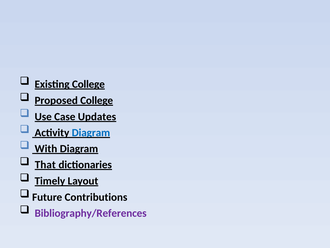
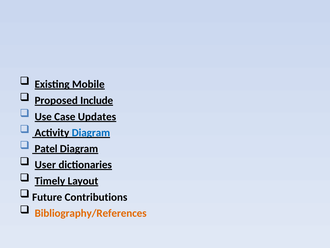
Existing College: College -> Mobile
Proposed College: College -> Include
With: With -> Patel
That: That -> User
Bibliography/References colour: purple -> orange
